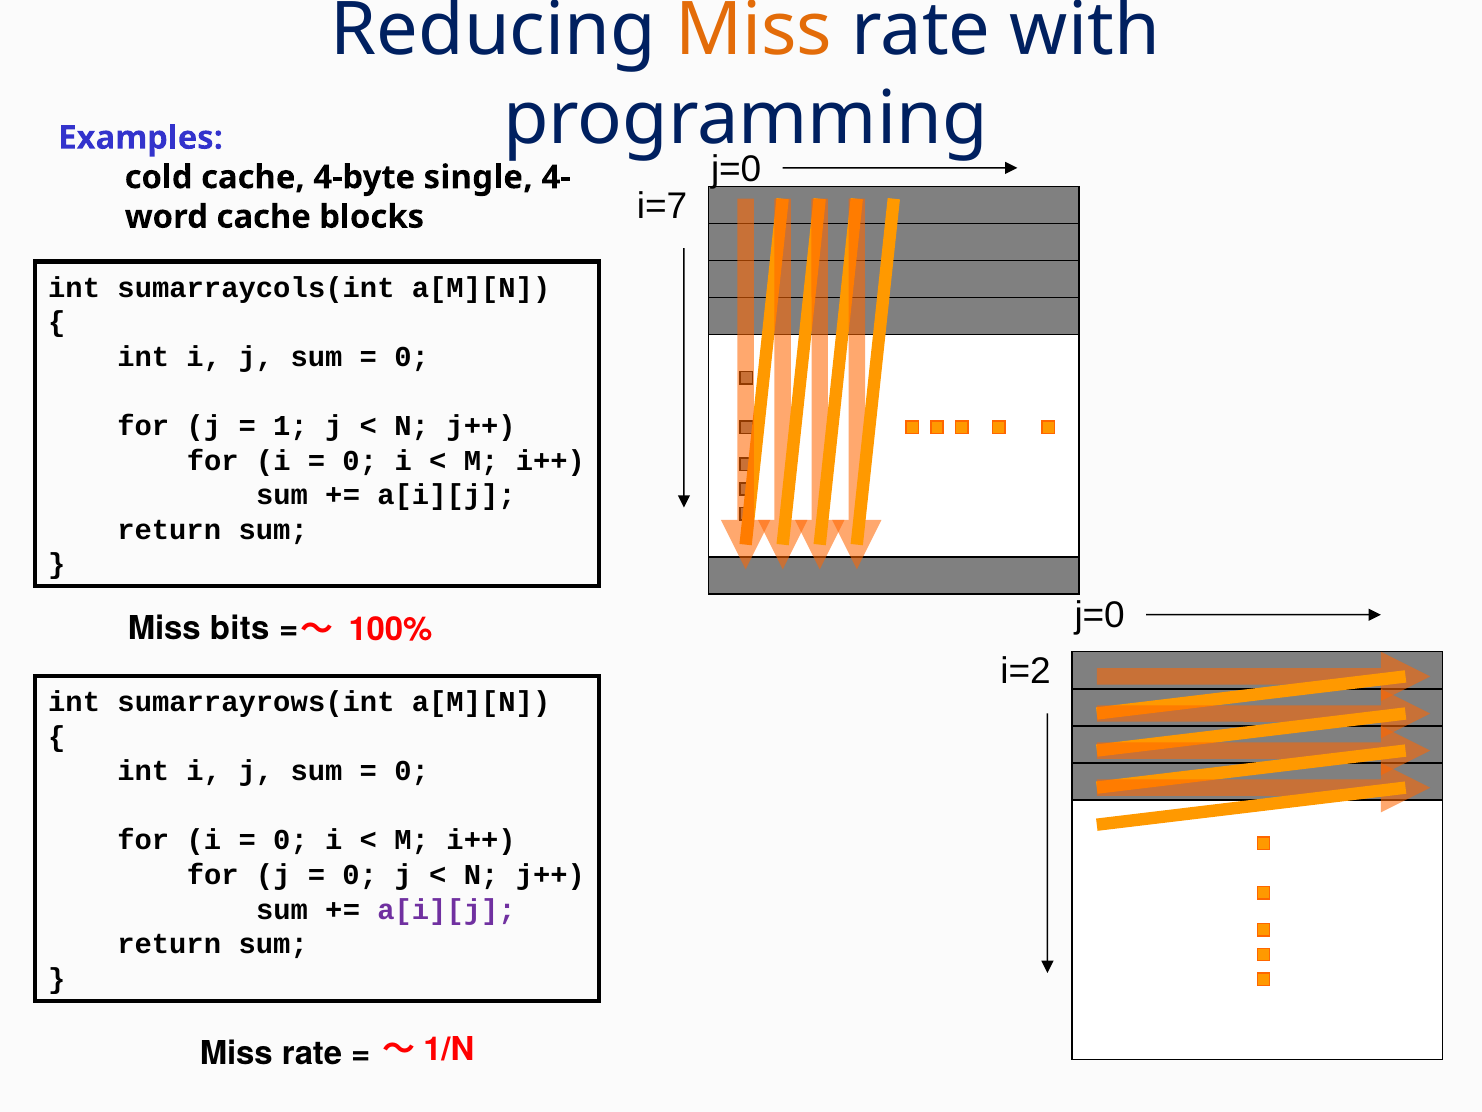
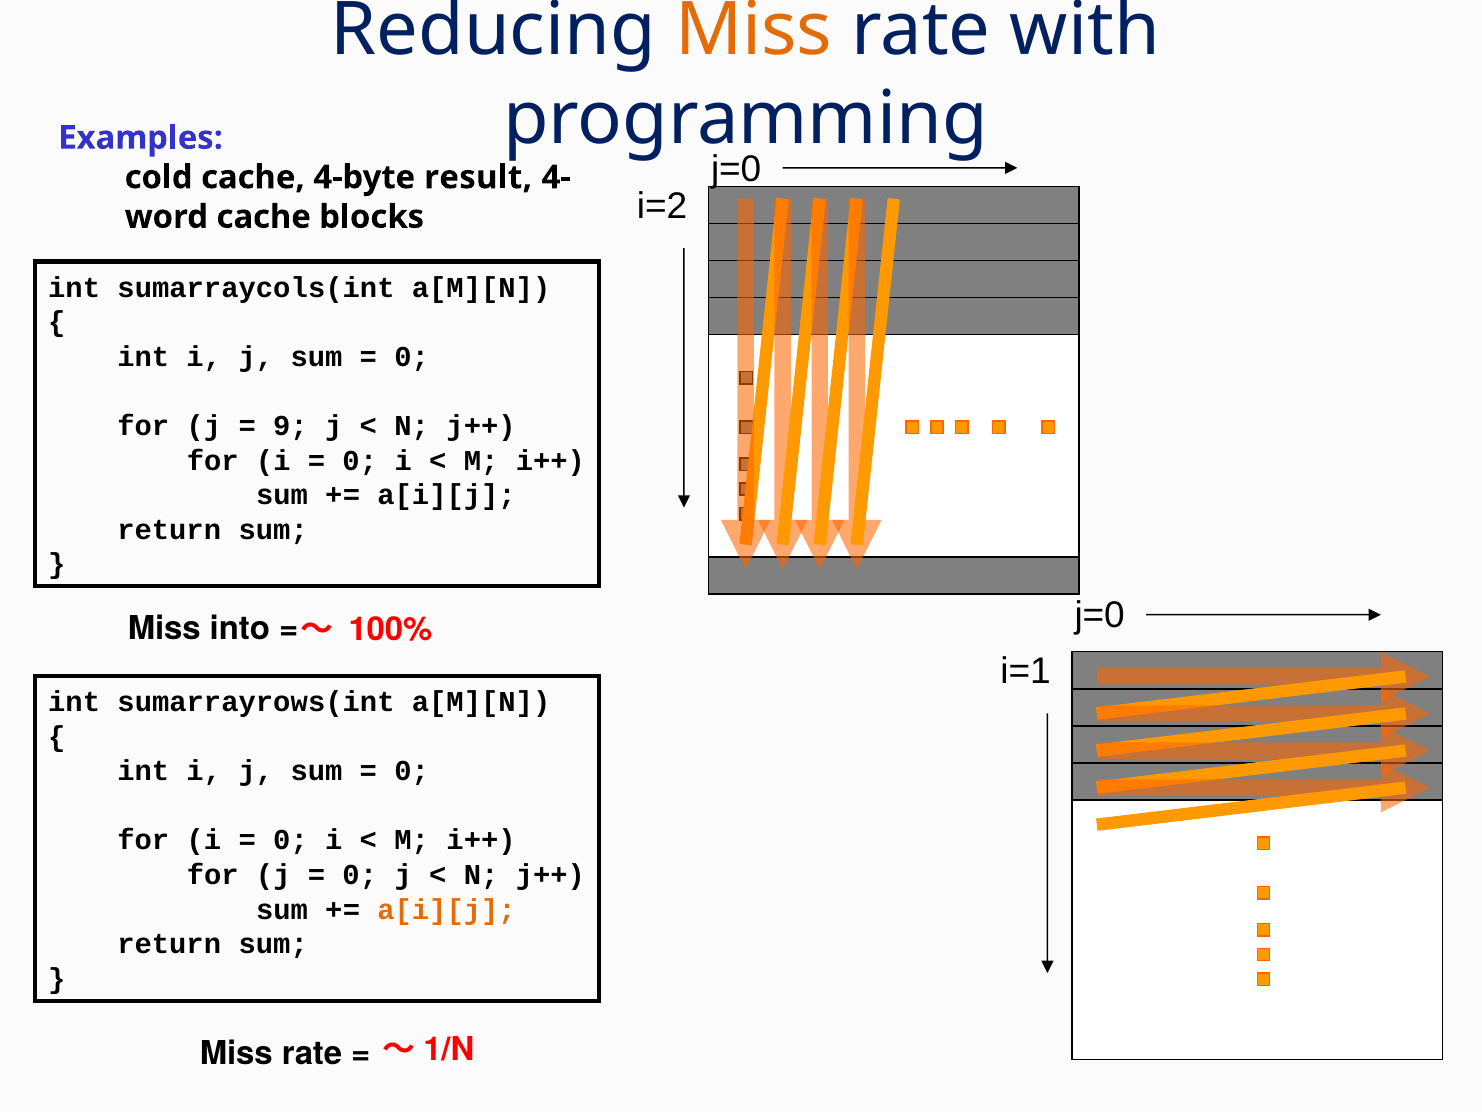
single: single -> result
i=7: i=7 -> i=2
1: 1 -> 9
bits: bits -> into
i=2: i=2 -> i=1
a[i][j at (447, 909) colour: purple -> orange
